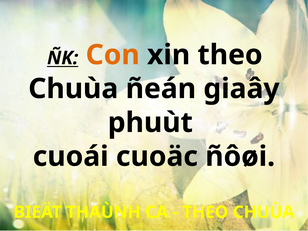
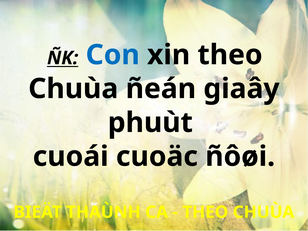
Con colour: orange -> blue
